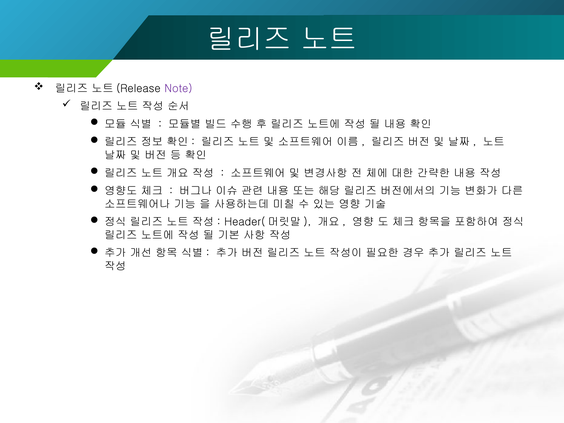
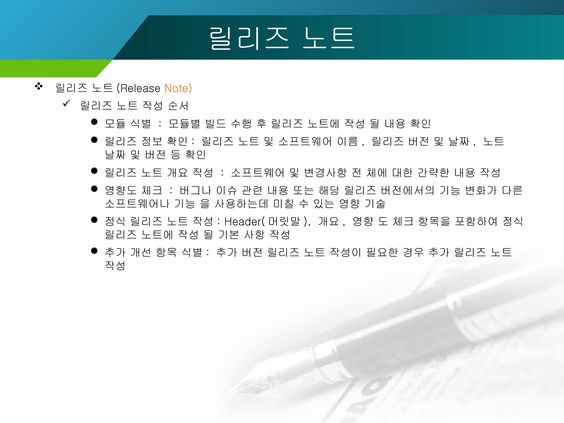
Note colour: purple -> orange
